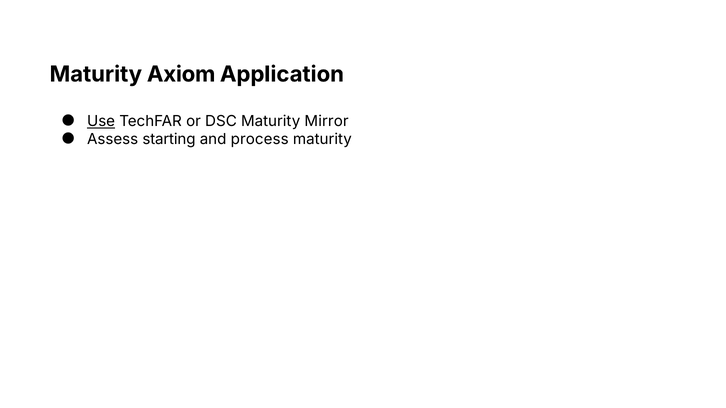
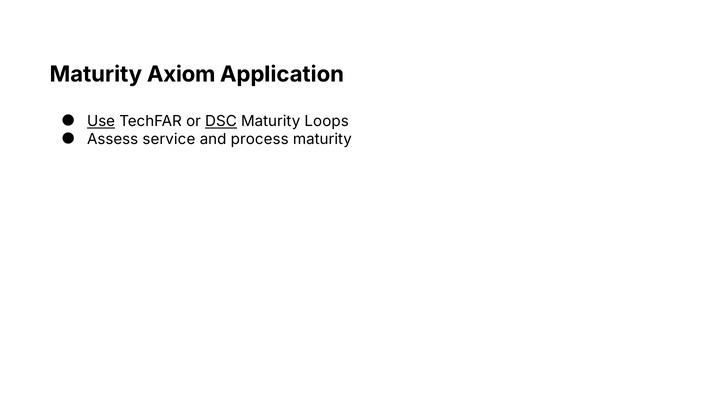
DSC underline: none -> present
Mirror: Mirror -> Loops
starting: starting -> service
